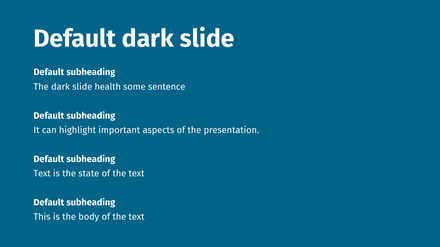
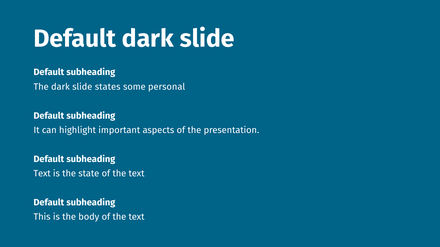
health: health -> states
sentence: sentence -> personal
